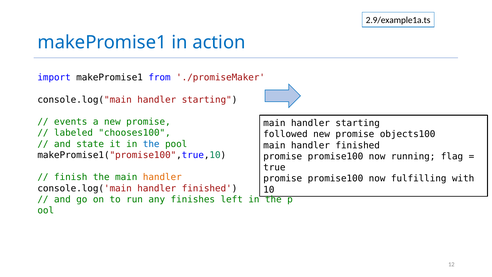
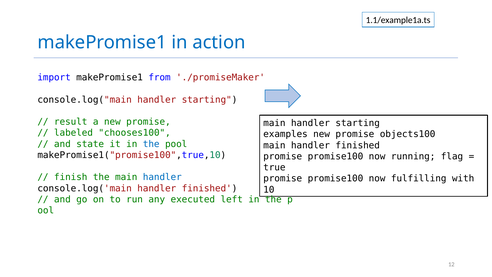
2.9/example1a.ts: 2.9/example1a.ts -> 1.1/example1a.ts
events: events -> result
followed: followed -> examples
handler at (162, 177) colour: orange -> blue
finishes: finishes -> executed
